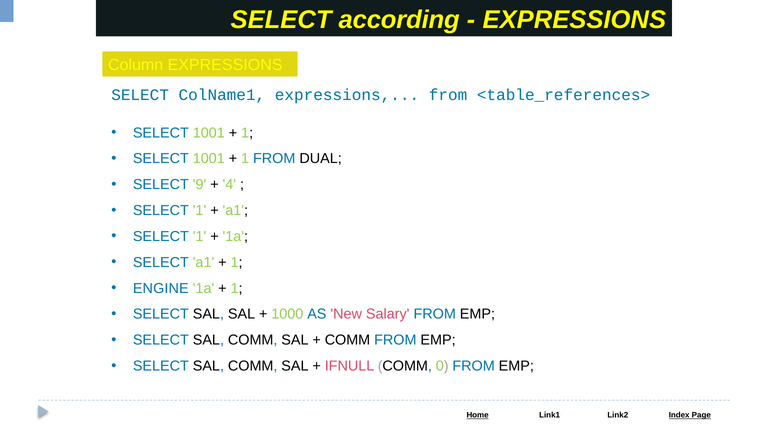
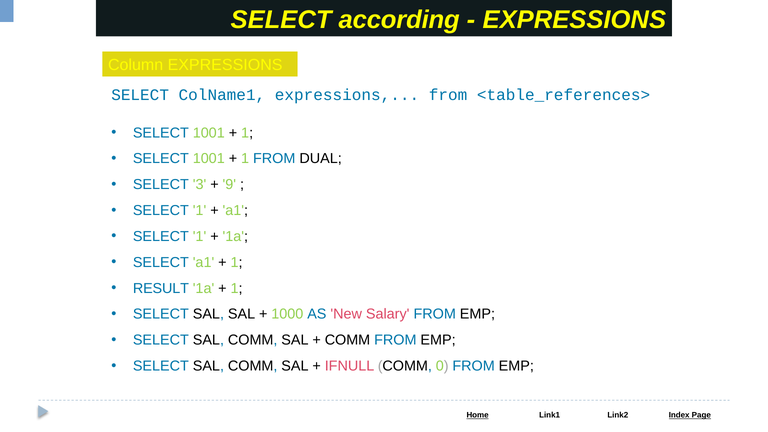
9: 9 -> 3
4: 4 -> 9
ENGINE: ENGINE -> RESULT
